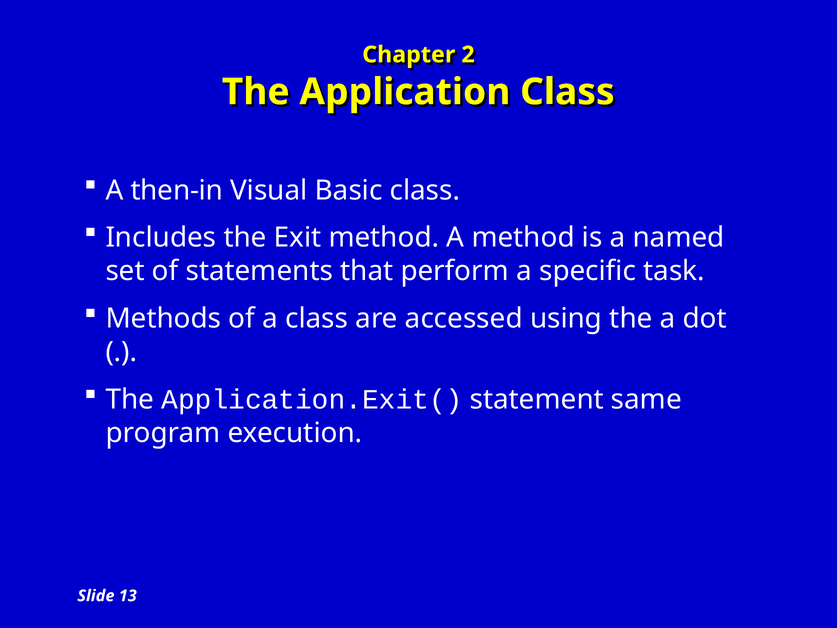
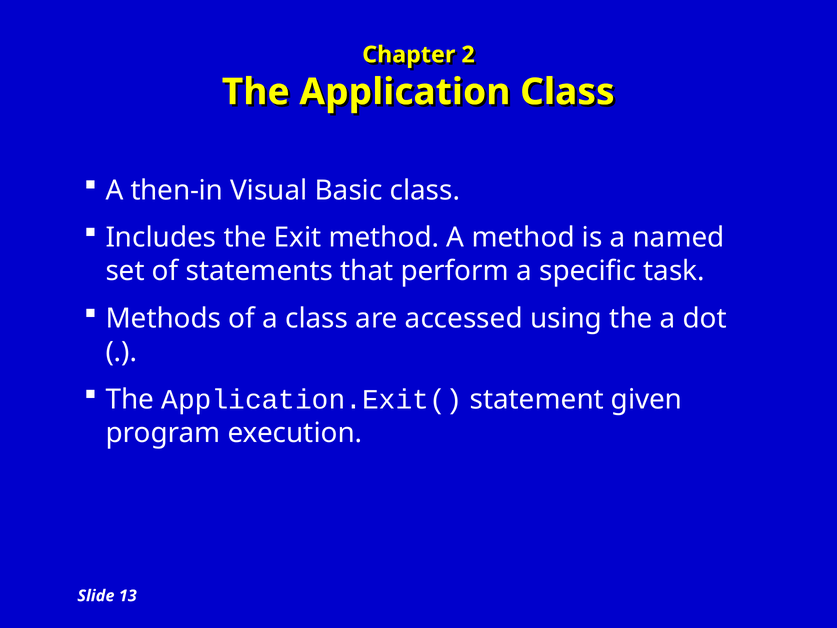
same: same -> given
